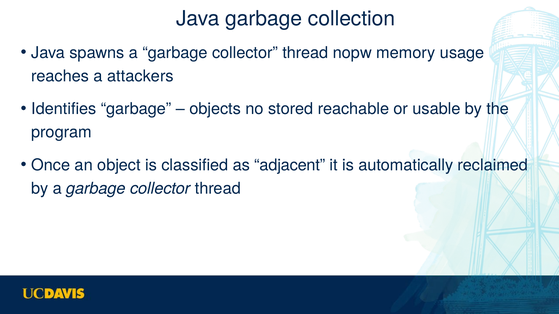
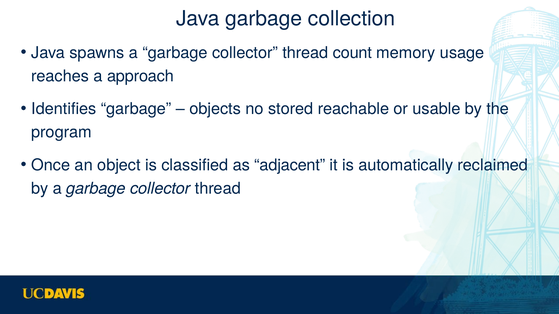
nopw: nopw -> count
attackers: attackers -> approach
